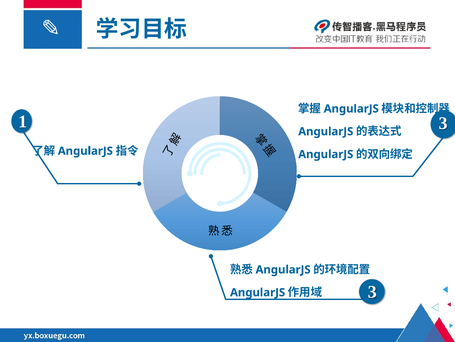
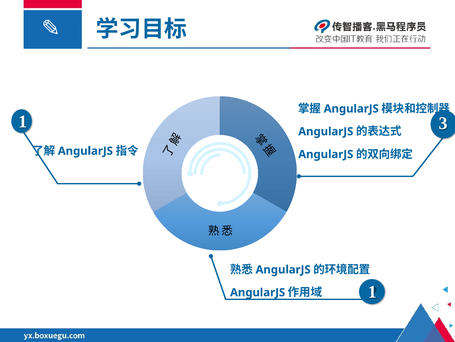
3 at (372, 291): 3 -> 1
